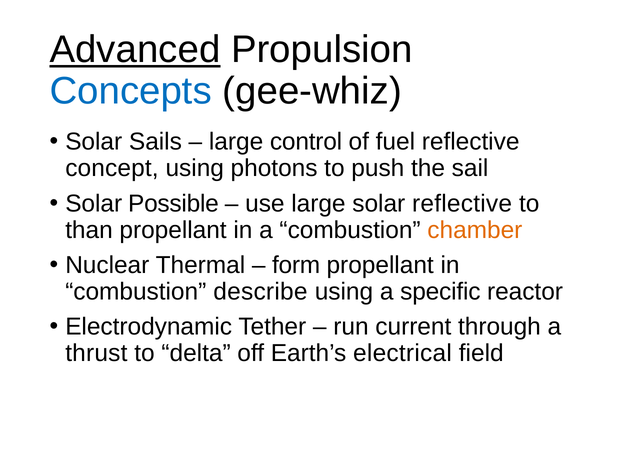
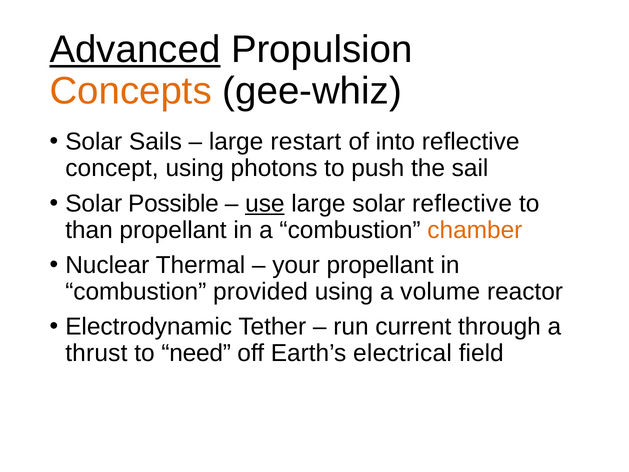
Concepts colour: blue -> orange
control: control -> restart
fuel: fuel -> into
use underline: none -> present
form: form -> your
describe: describe -> provided
specific: specific -> volume
delta: delta -> need
